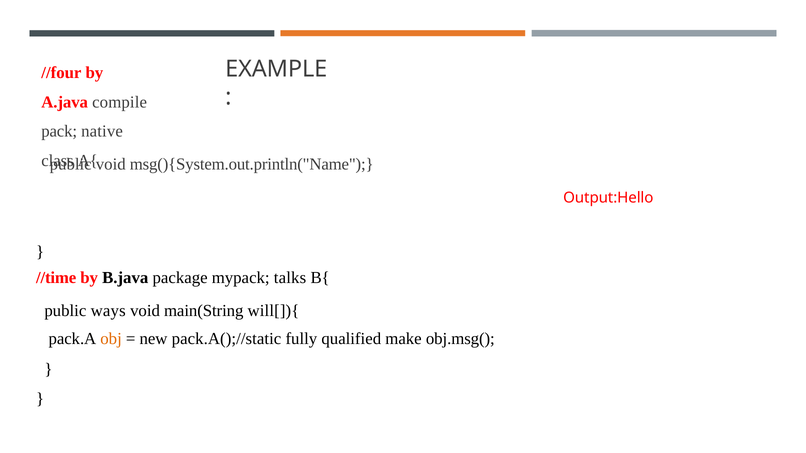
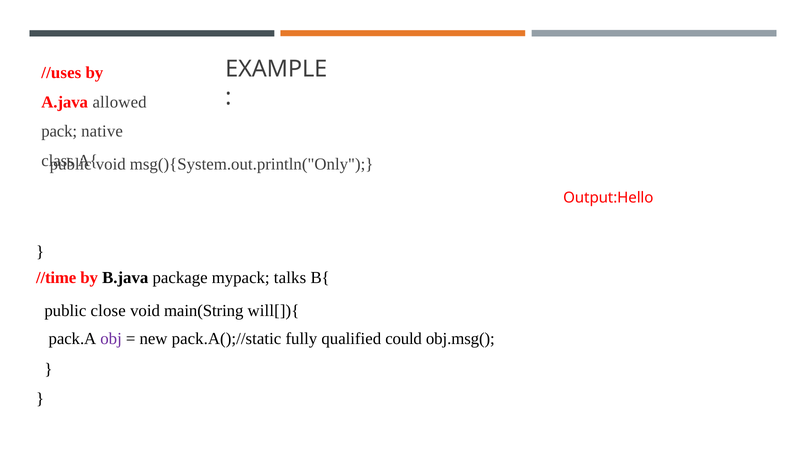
//four: //four -> //uses
compile: compile -> allowed
msg(){System.out.println("Name: msg(){System.out.println("Name -> msg(){System.out.println("Only
ways: ways -> close
obj colour: orange -> purple
make: make -> could
